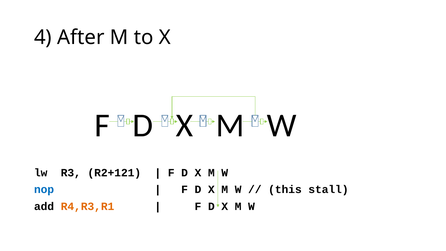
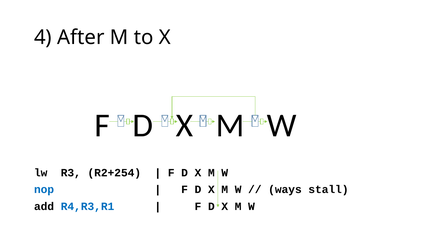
R2+121: R2+121 -> R2+254
this: this -> ways
R4,R3,R1 colour: orange -> blue
